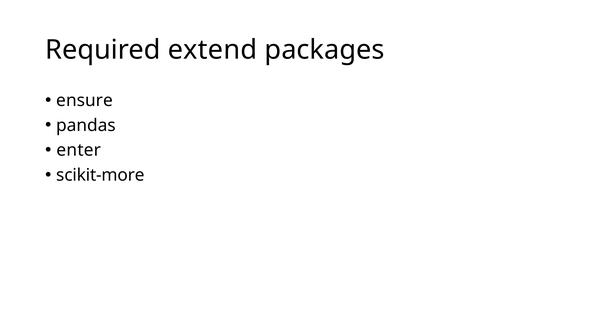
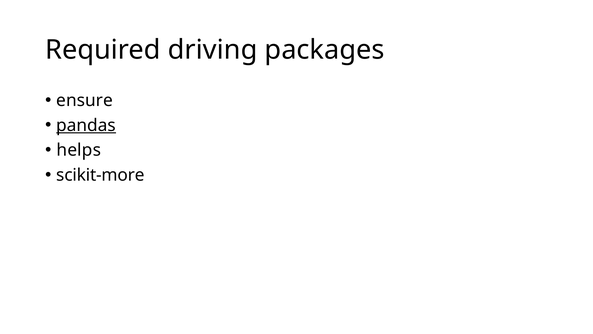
extend: extend -> driving
pandas underline: none -> present
enter: enter -> helps
